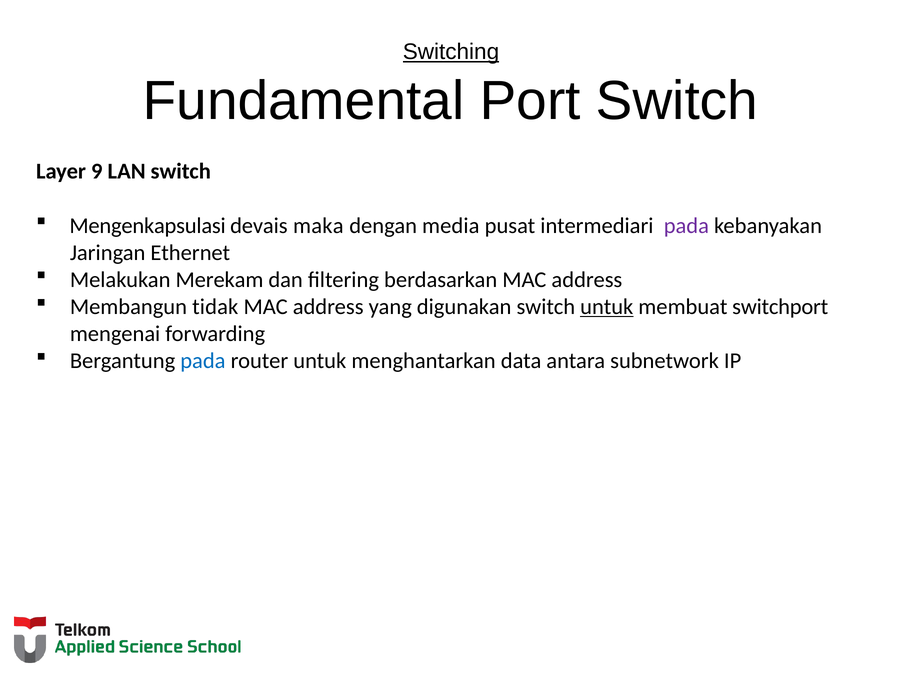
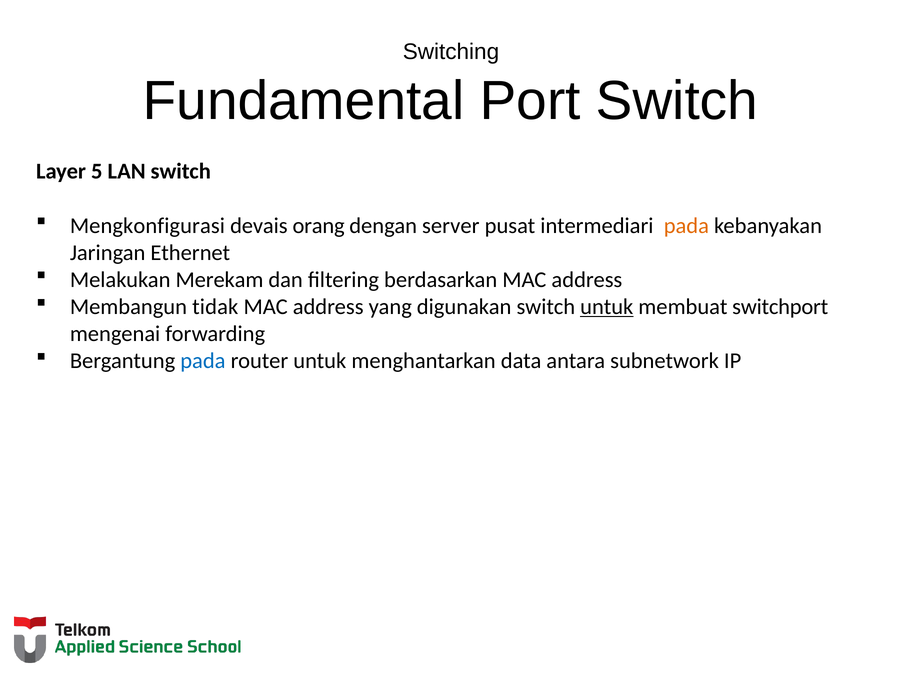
Switching underline: present -> none
9: 9 -> 5
Mengenkapsulasi: Mengenkapsulasi -> Mengkonfigurasi
maka: maka -> orang
media: media -> server
pada at (686, 225) colour: purple -> orange
